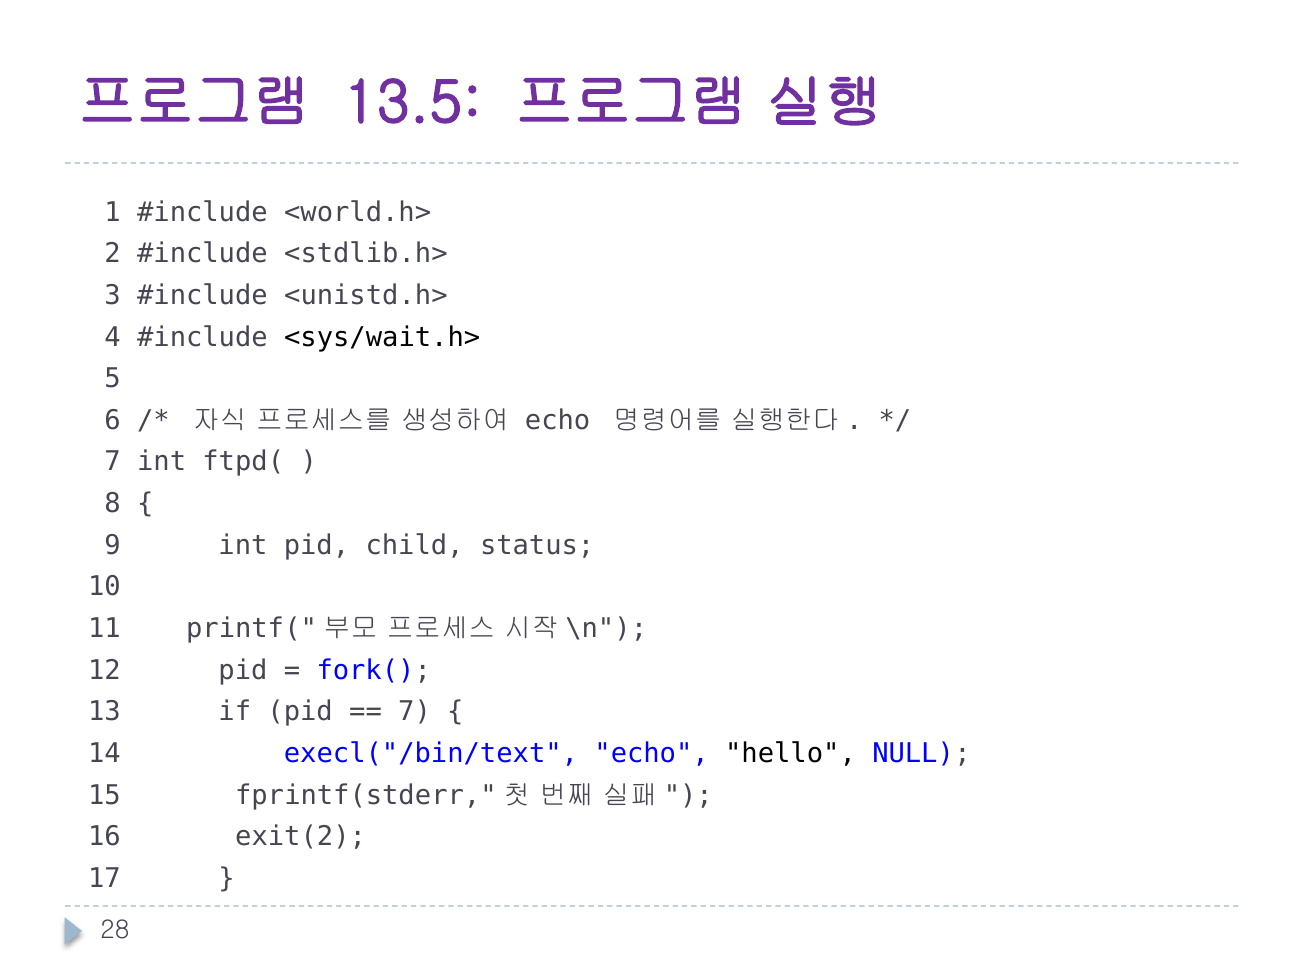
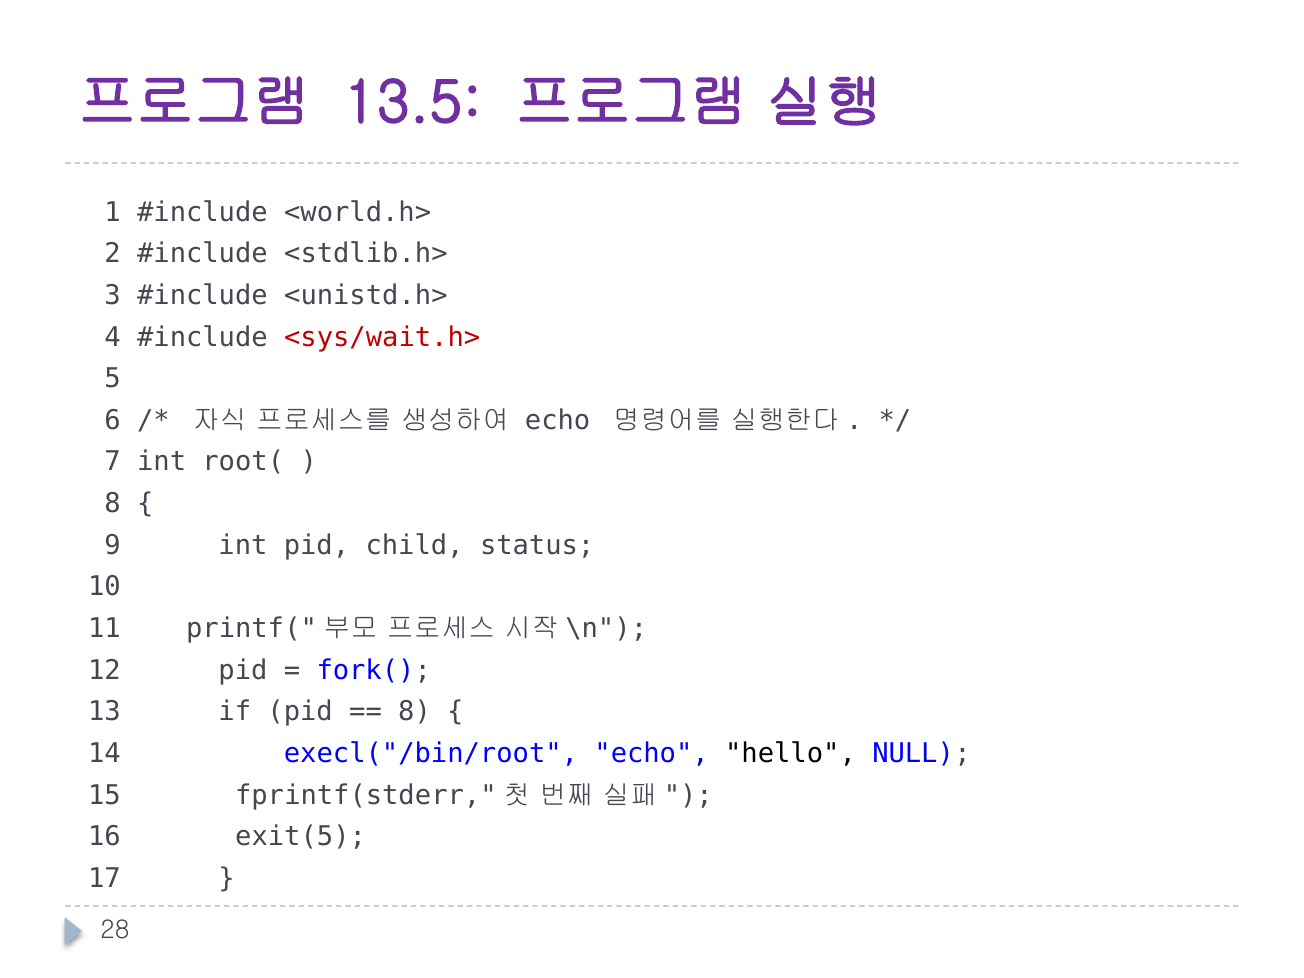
<sys/wait.h> colour: black -> red
ftpd(: ftpd( -> root(
7 at (415, 712): 7 -> 8
execl("/bin/text: execl("/bin/text -> execl("/bin/root
exit(2: exit(2 -> exit(5
